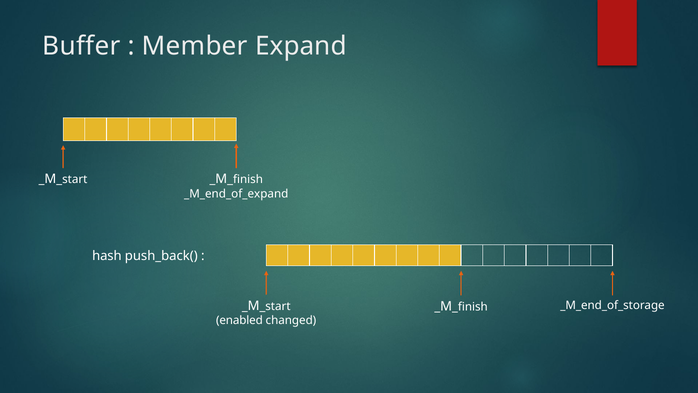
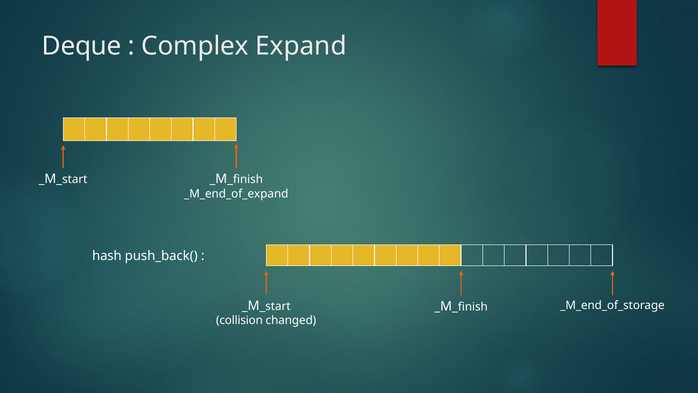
Buffer: Buffer -> Deque
Member: Member -> Complex
enabled: enabled -> collision
